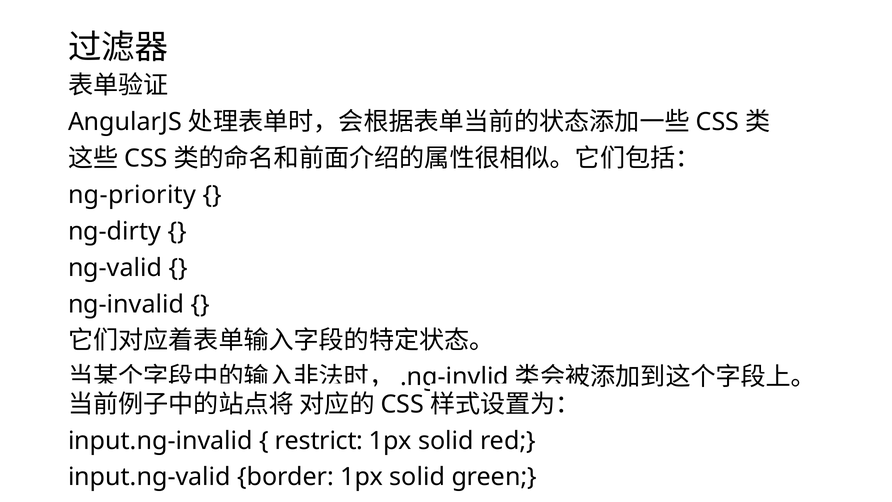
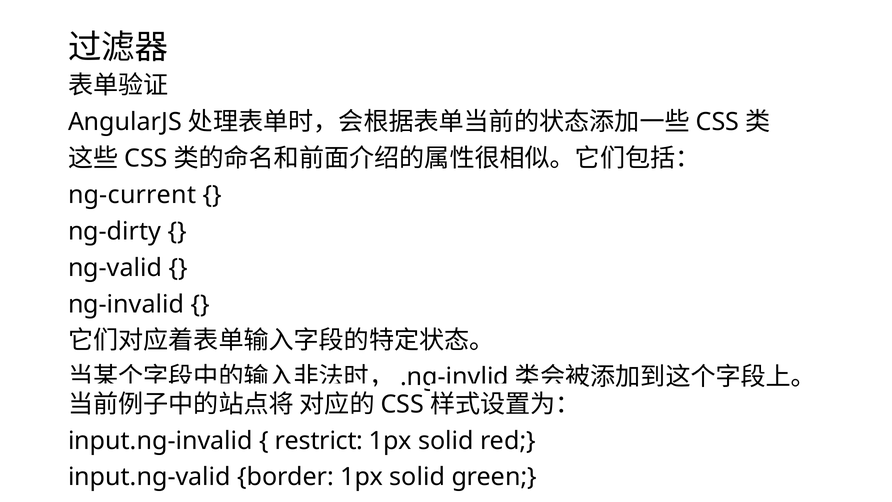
ng-priority: ng-priority -> ng-current
